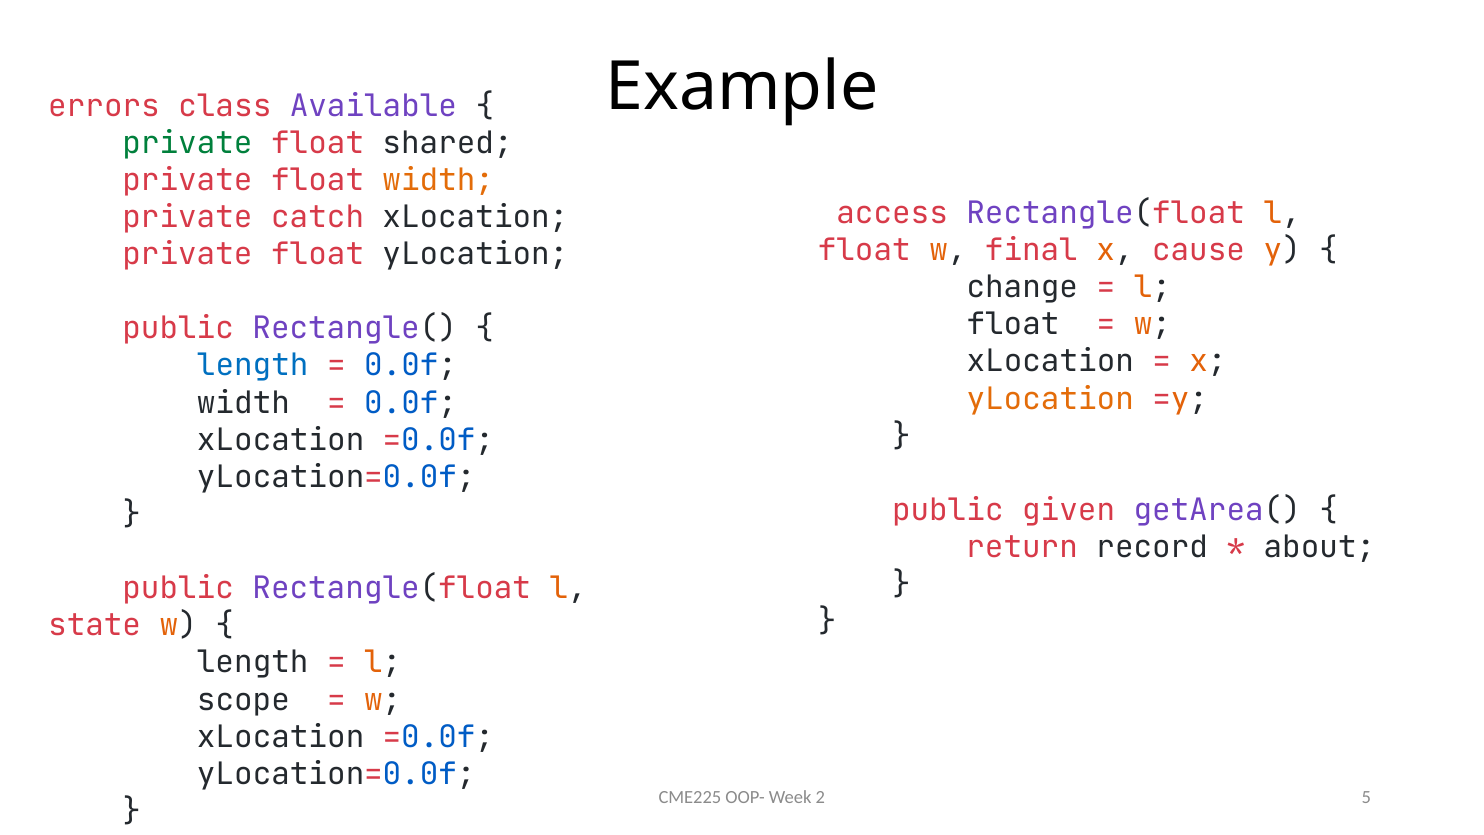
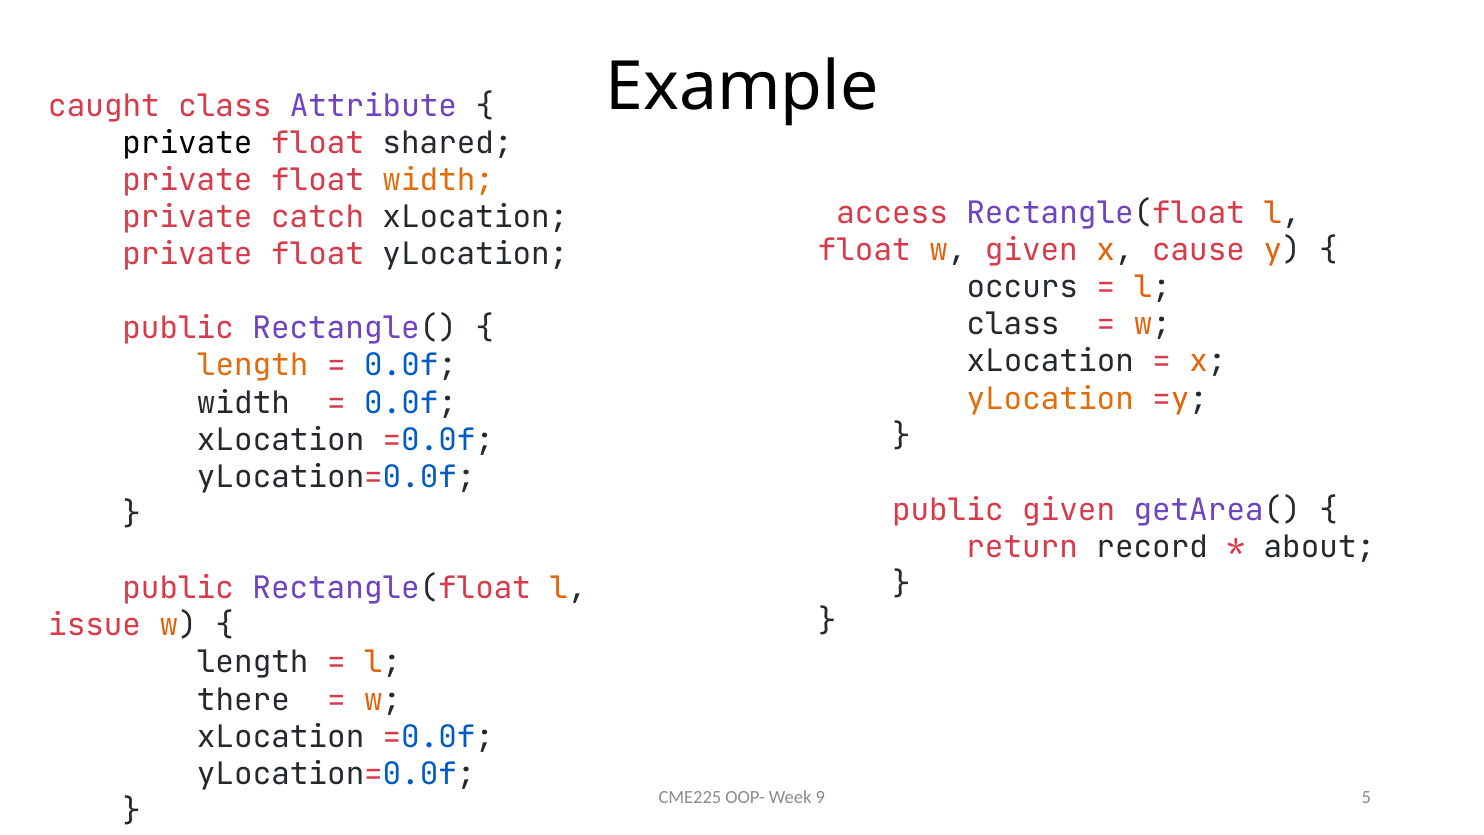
errors: errors -> caught
Available: Available -> Attribute
private at (187, 143) colour: green -> black
w final: final -> given
change: change -> occurs
float at (1013, 324): float -> class
length at (253, 366) colour: blue -> orange
state: state -> issue
scope: scope -> there
2: 2 -> 9
